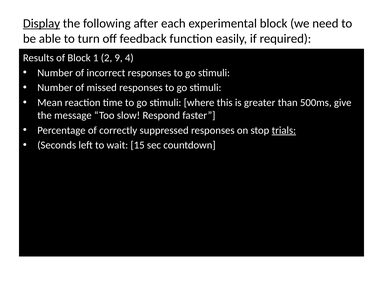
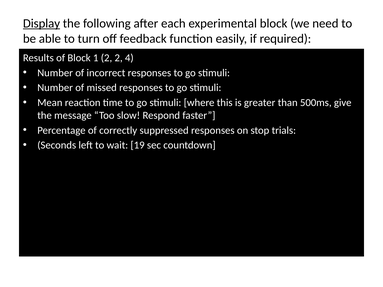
2 9: 9 -> 2
trials underline: present -> none
15: 15 -> 19
